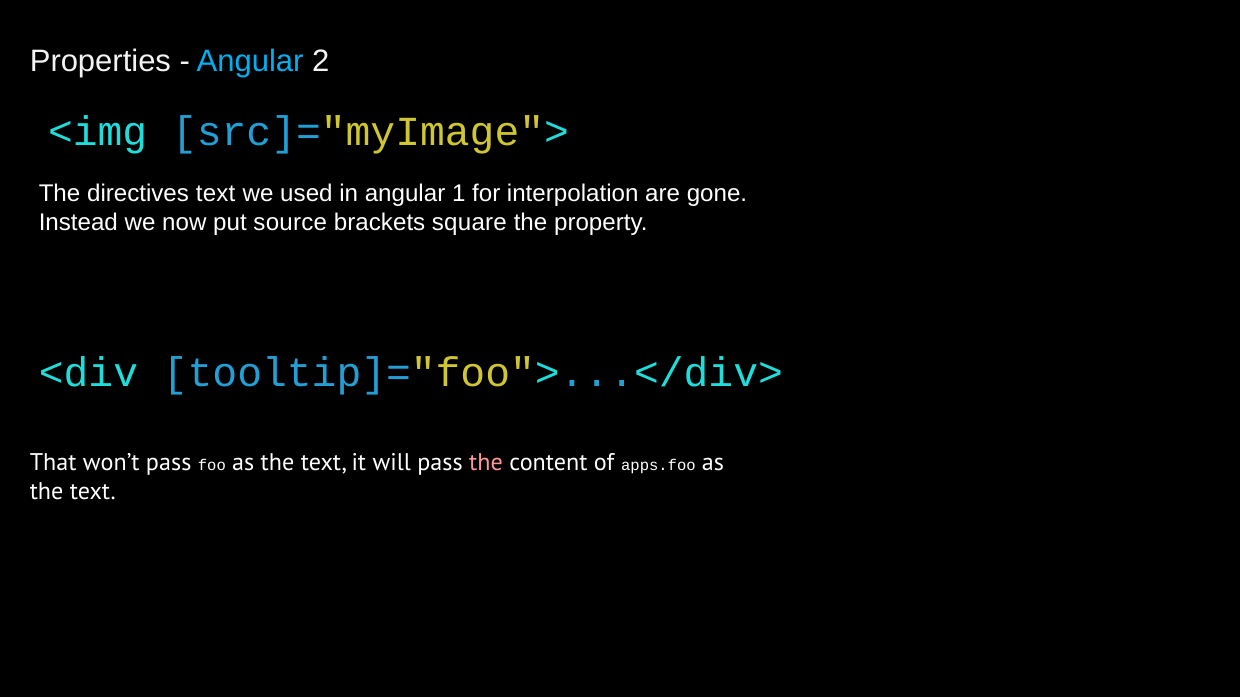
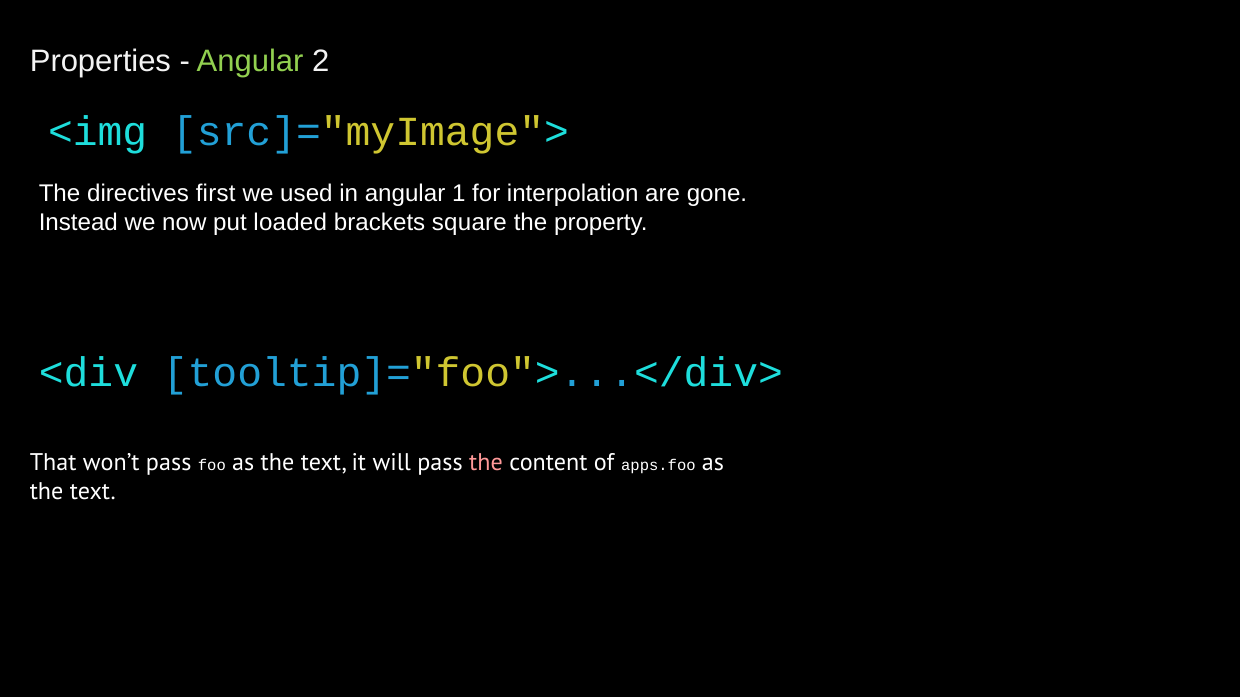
Angular at (250, 61) colour: light blue -> light green
directives text: text -> first
source: source -> loaded
